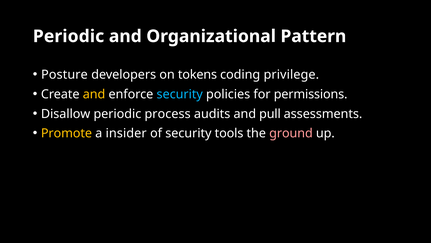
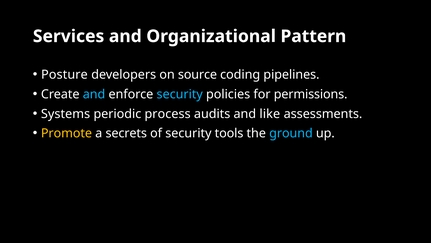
Periodic at (69, 36): Periodic -> Services
tokens: tokens -> source
privilege: privilege -> pipelines
and at (94, 94) colour: yellow -> light blue
Disallow: Disallow -> Systems
pull: pull -> like
insider: insider -> secrets
ground colour: pink -> light blue
